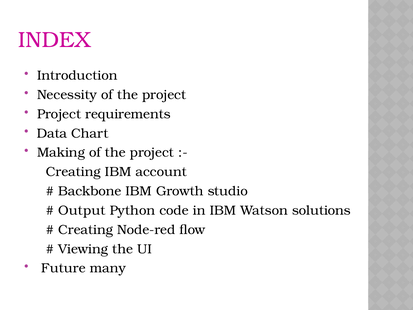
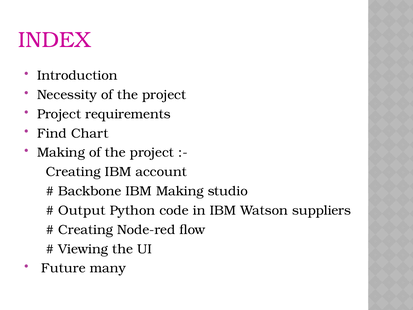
Data: Data -> Find
IBM Growth: Growth -> Making
solutions: solutions -> suppliers
